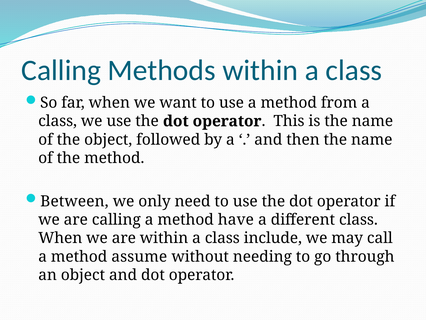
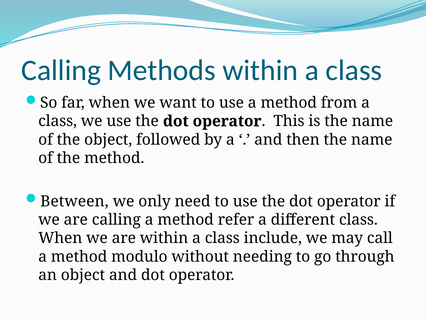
have: have -> refer
assume: assume -> modulo
